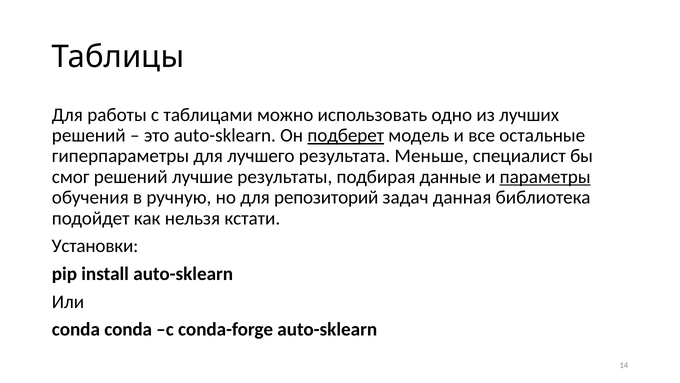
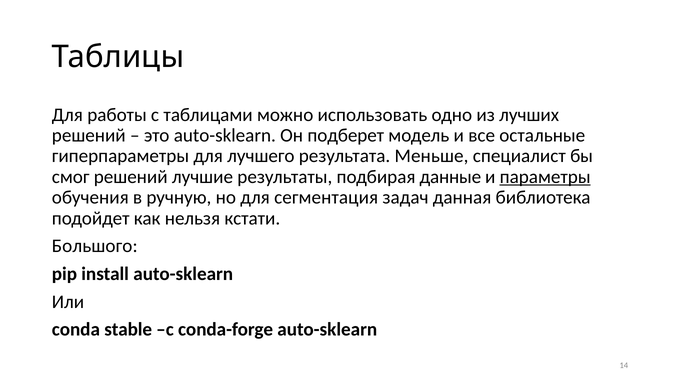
подберет underline: present -> none
репозиторий: репозиторий -> сегментация
Установки: Установки -> Большого
conda conda: conda -> stable
